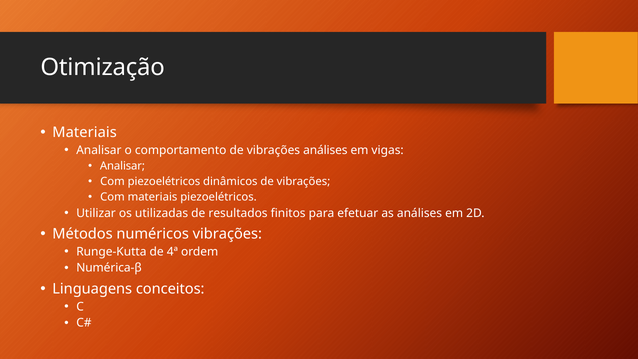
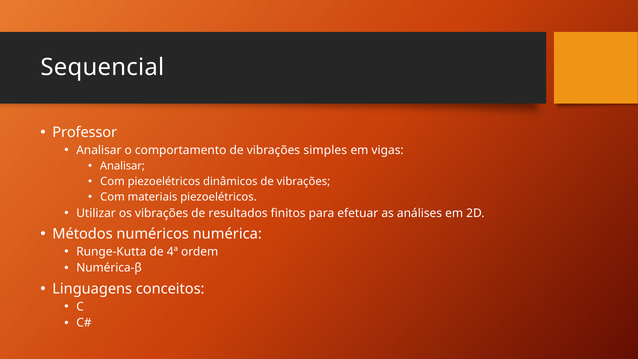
Otimização: Otimização -> Sequencial
Materiais at (85, 132): Materiais -> Professor
vibrações análises: análises -> simples
os utilizadas: utilizadas -> vibrações
numéricos vibrações: vibrações -> numérica
